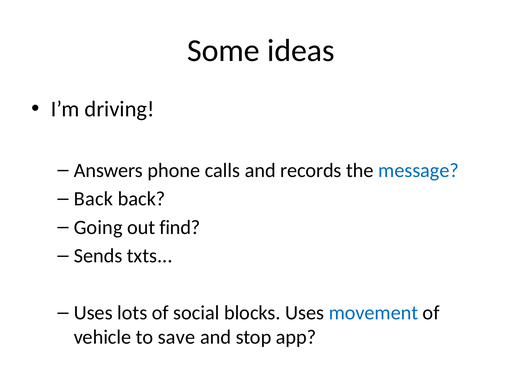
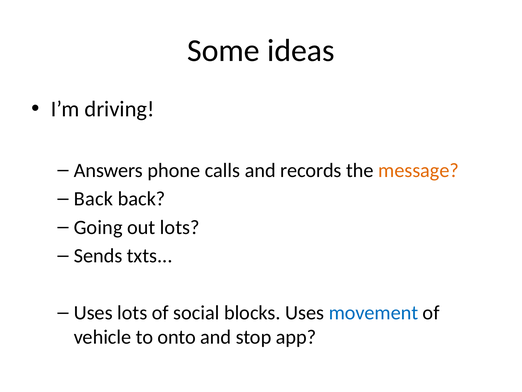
message colour: blue -> orange
out find: find -> lots
save: save -> onto
